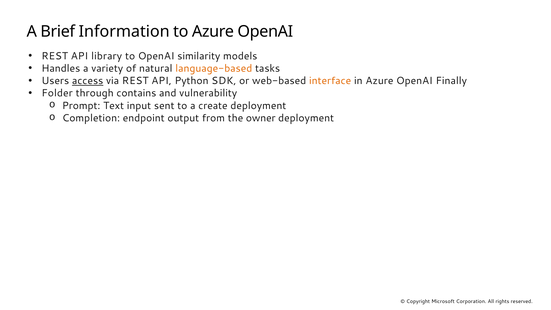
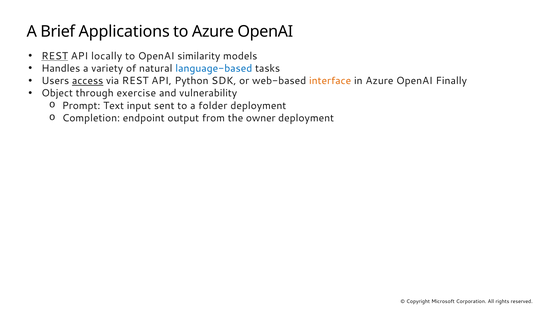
Information: Information -> Applications
REST at (55, 56) underline: none -> present
library: library -> locally
language-based colour: orange -> blue
Folder: Folder -> Object
contains: contains -> exercise
create: create -> folder
